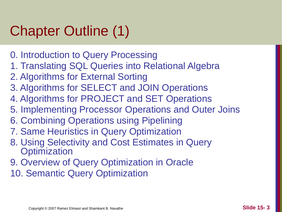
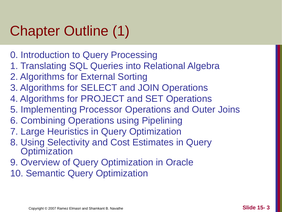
Same: Same -> Large
